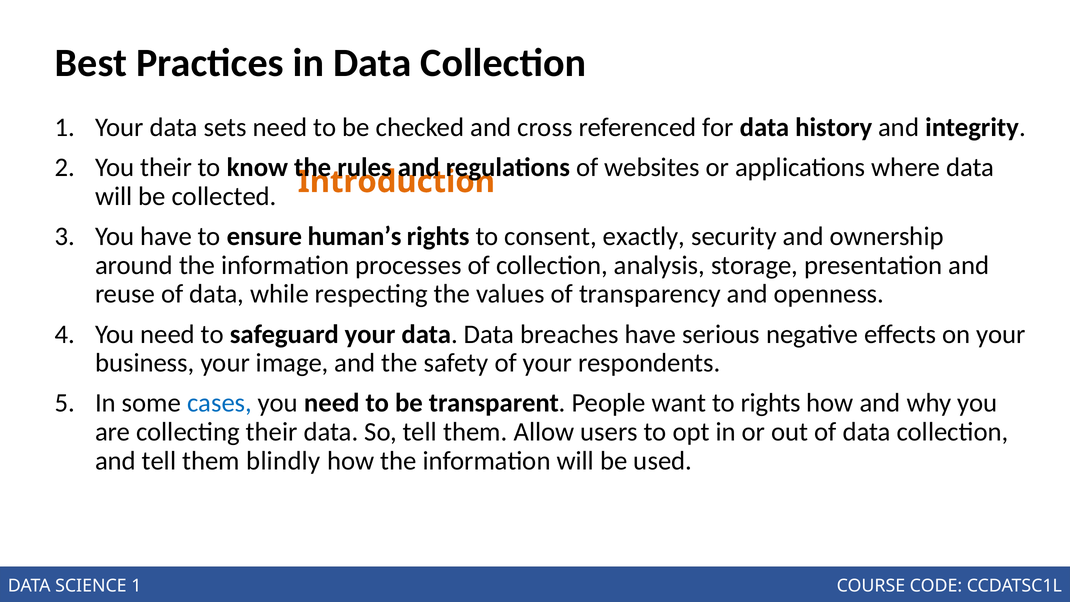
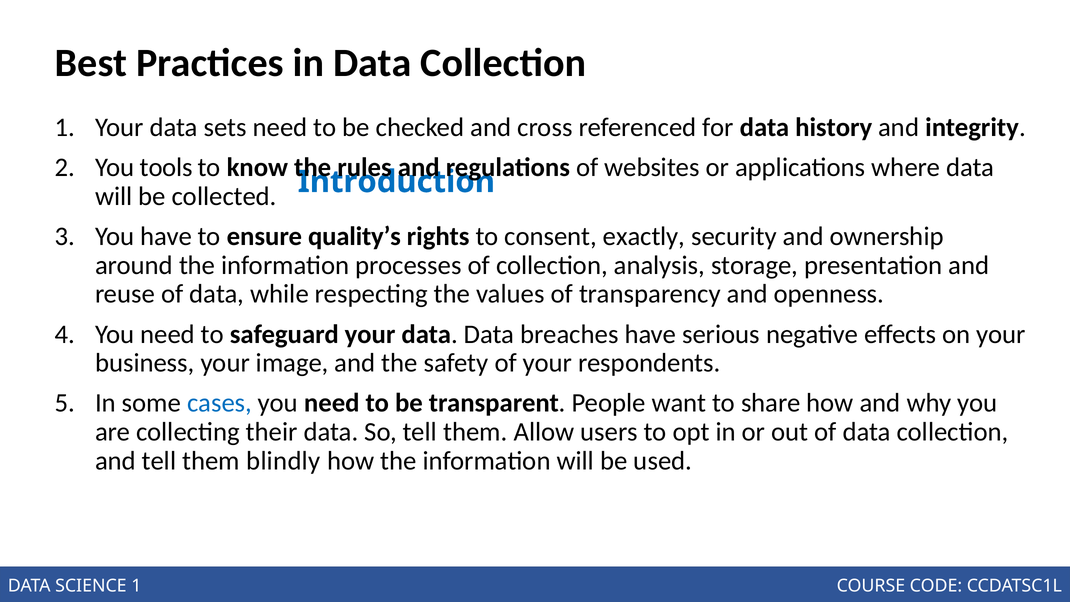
You their: their -> tools
Introduction colour: orange -> blue
human’s: human’s -> quality’s
to rights: rights -> share
